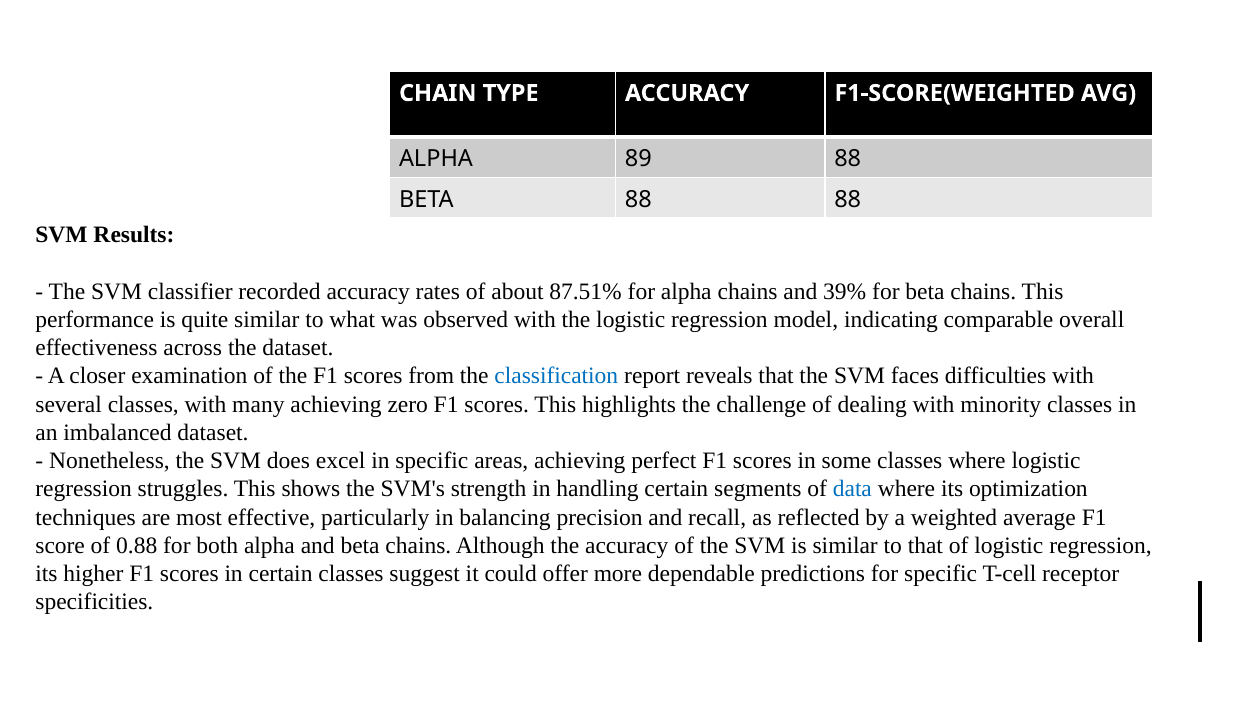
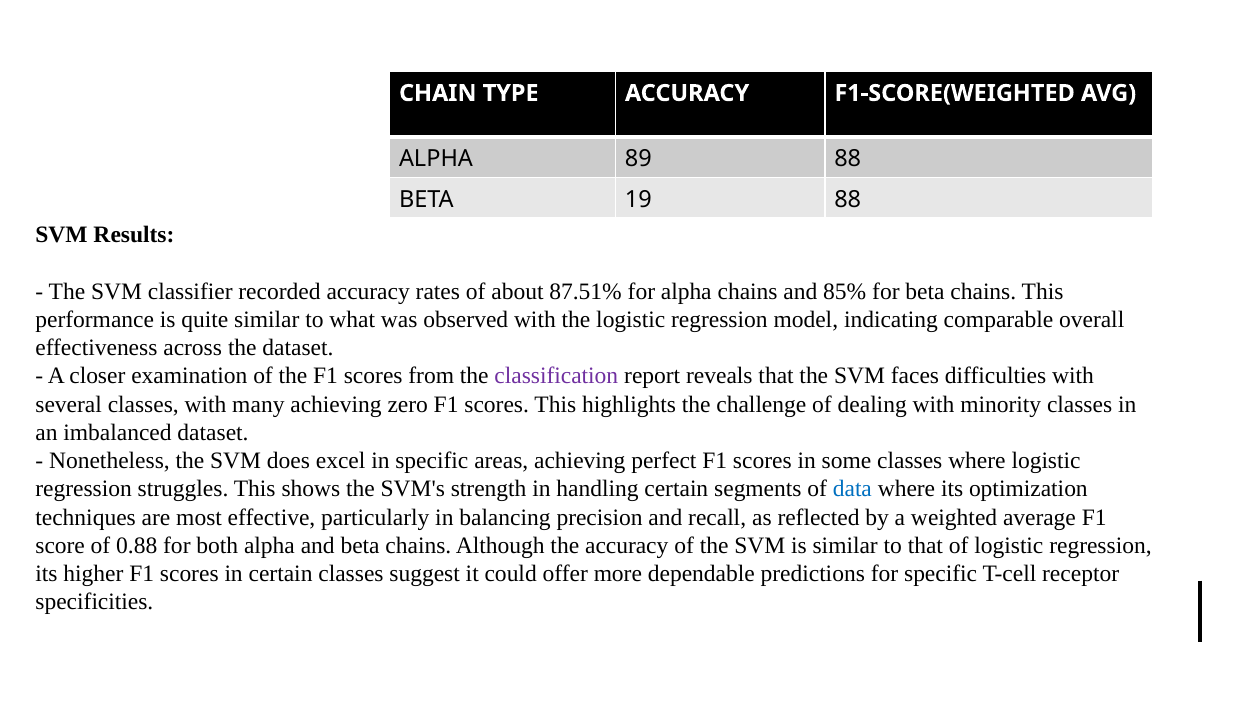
BETA 88: 88 -> 19
39%: 39% -> 85%
classification colour: blue -> purple
